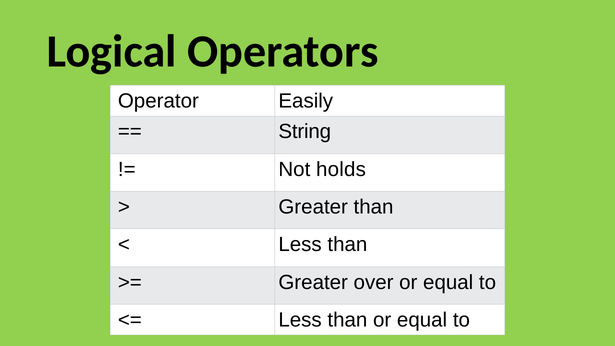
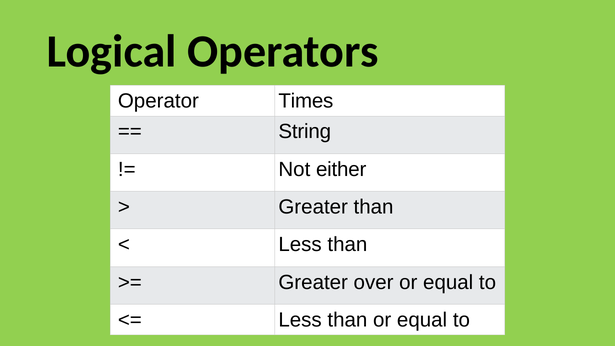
Easily: Easily -> Times
holds: holds -> either
